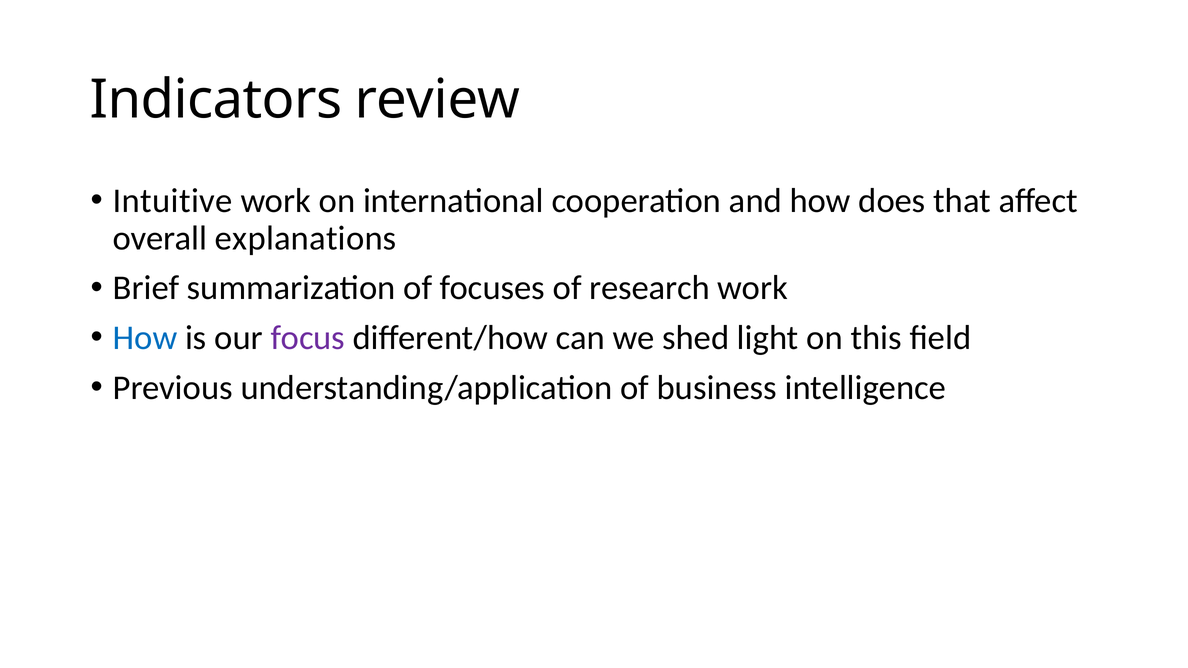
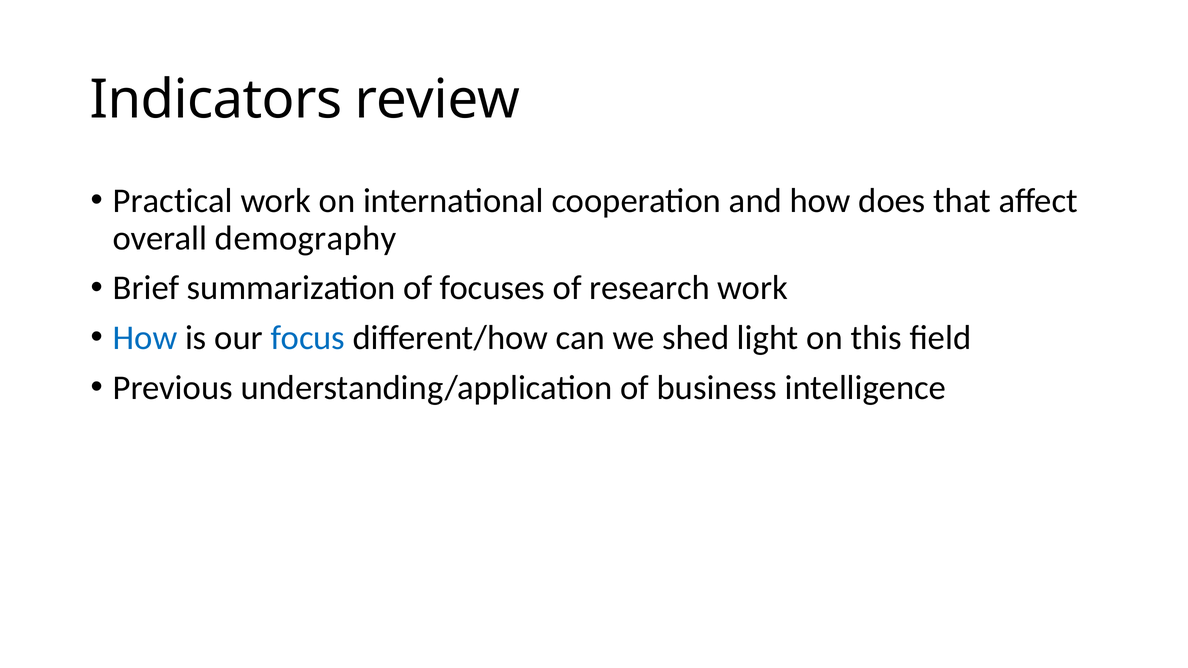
Intuitive: Intuitive -> Practical
explanations: explanations -> demography
focus colour: purple -> blue
